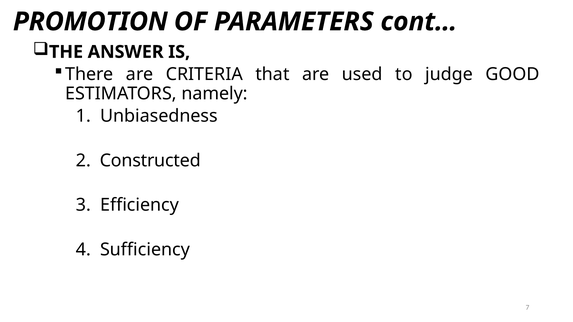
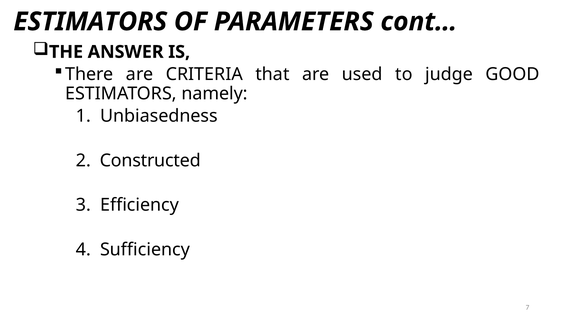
PROMOTION at (90, 22): PROMOTION -> ESTIMATORS
